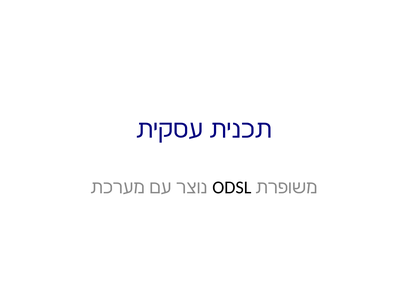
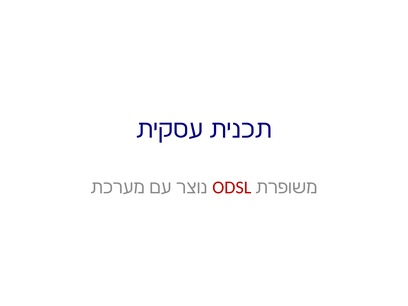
ODSL colour: black -> red
